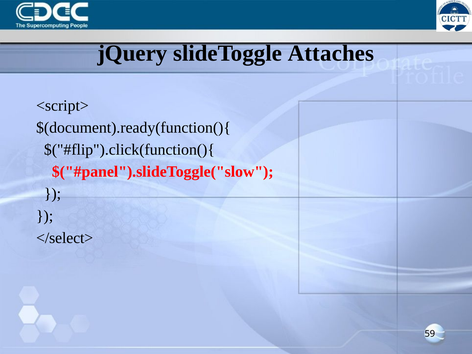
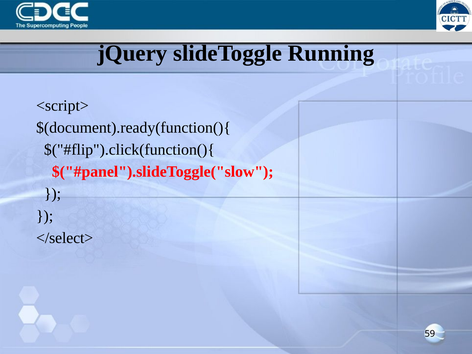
Attaches: Attaches -> Running
